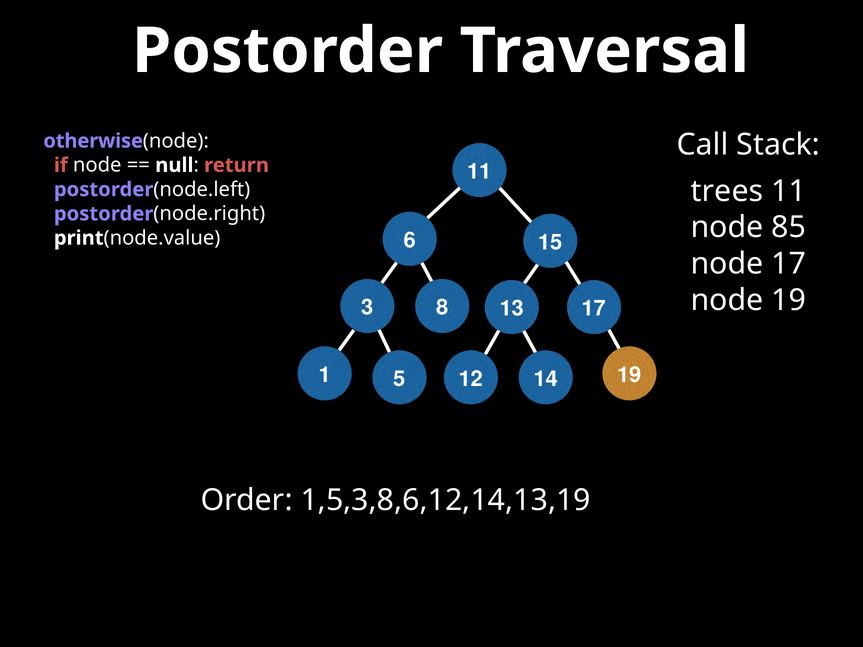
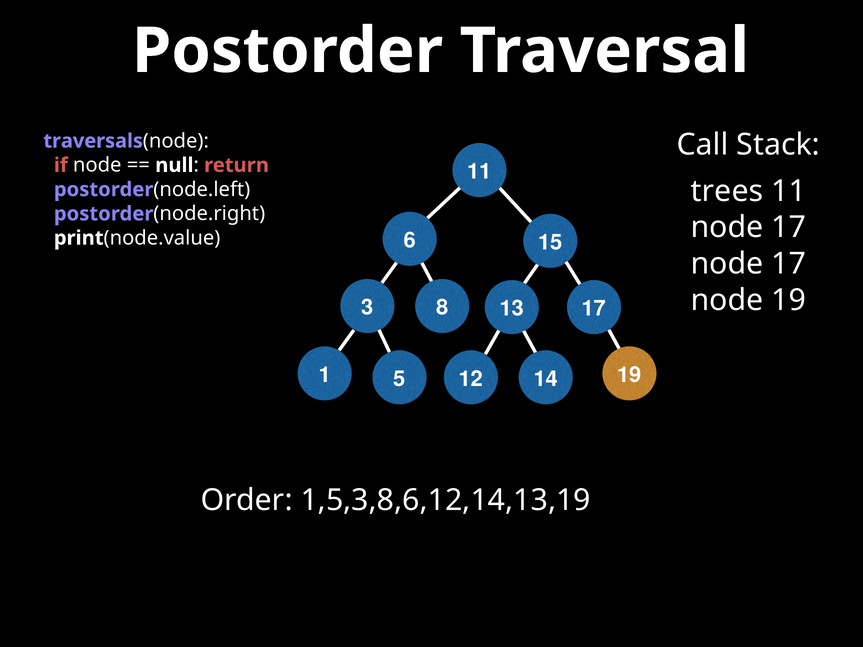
otherwise: otherwise -> traversals
85 at (789, 228): 85 -> 17
